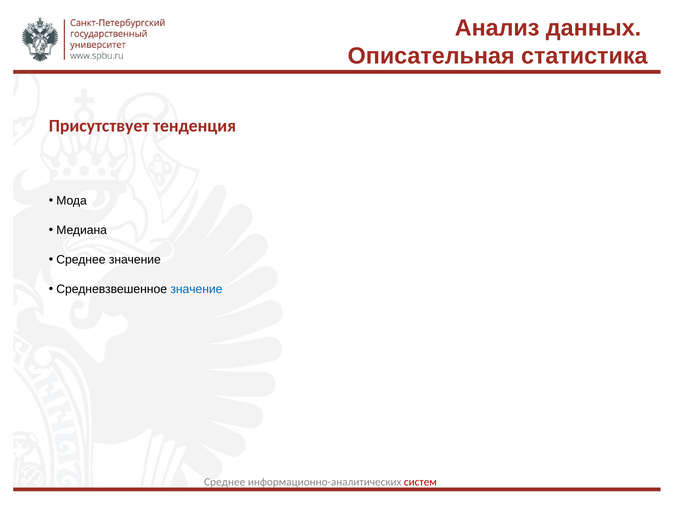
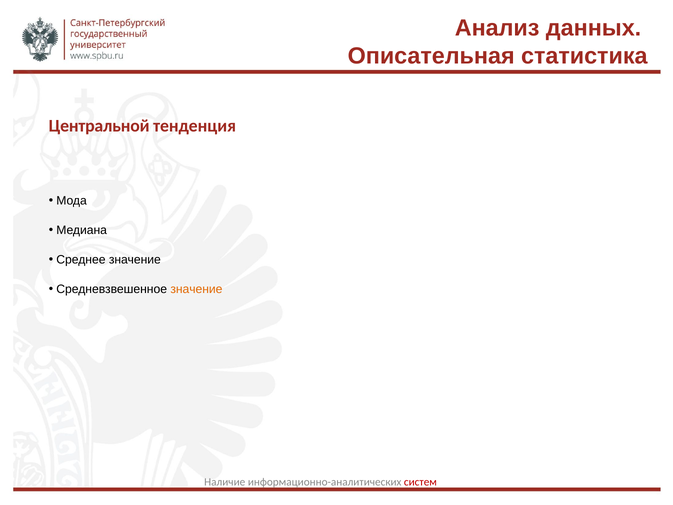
Присутствует: Присутствует -> Центральной
значение at (196, 289) colour: blue -> orange
Среднее at (225, 482): Среднее -> Наличие
